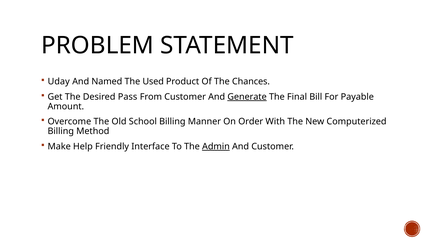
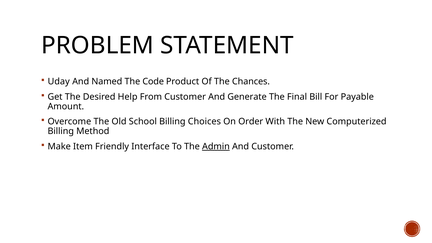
Used: Used -> Code
Pass: Pass -> Help
Generate underline: present -> none
Manner: Manner -> Choices
Help: Help -> Item
